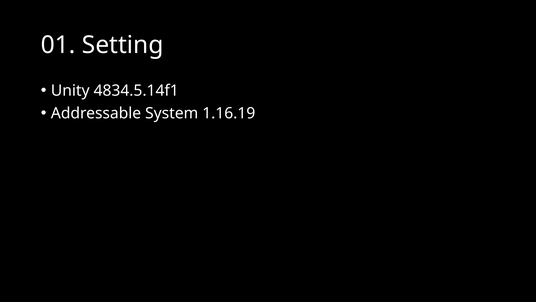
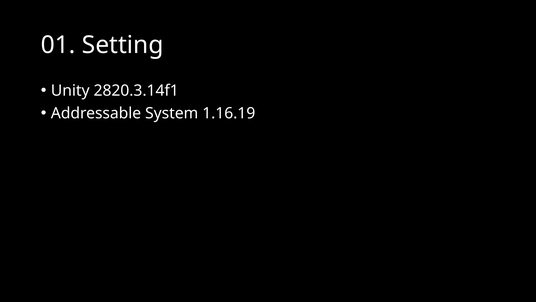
4834.5.14f1: 4834.5.14f1 -> 2820.3.14f1
